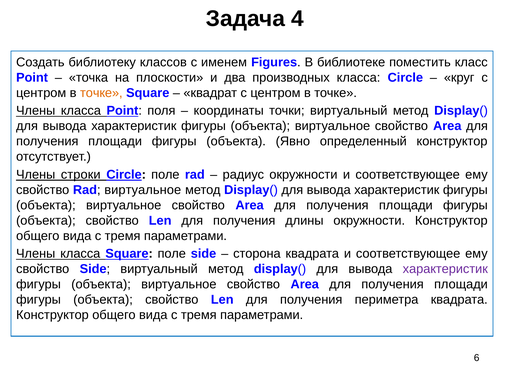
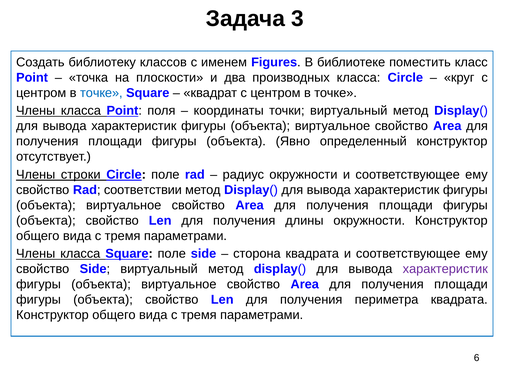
4: 4 -> 3
точке at (101, 93) colour: orange -> blue
Rad виртуальное: виртуальное -> соответствии
